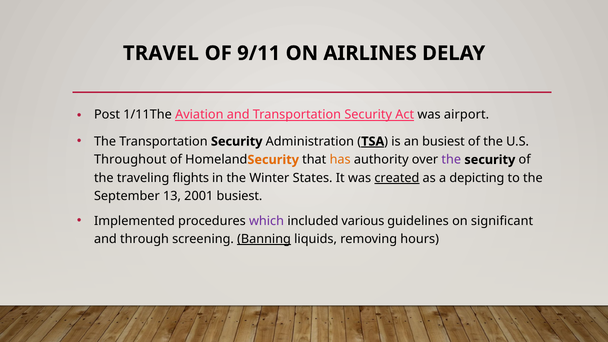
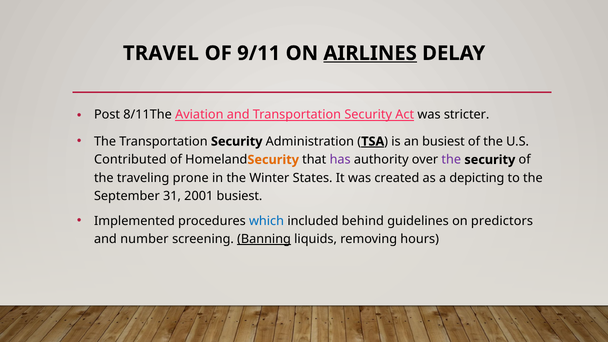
AIRLINES underline: none -> present
1/11The: 1/11The -> 8/11The
airport: airport -> stricter
Throughout: Throughout -> Contributed
has colour: orange -> purple
flights: flights -> prone
created underline: present -> none
13: 13 -> 31
which colour: purple -> blue
various: various -> behind
significant: significant -> predictors
through: through -> number
